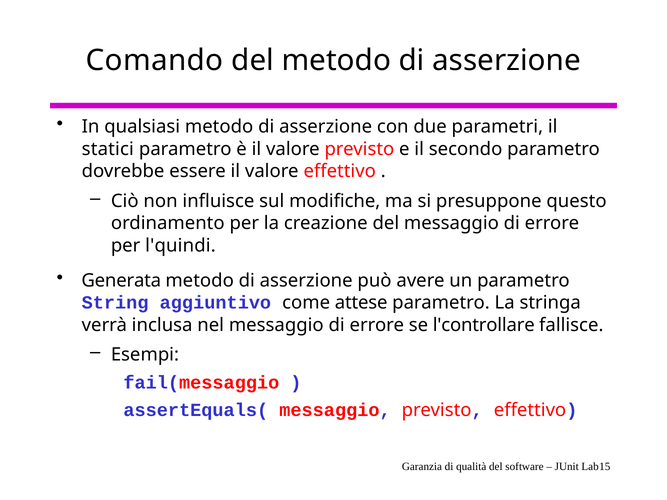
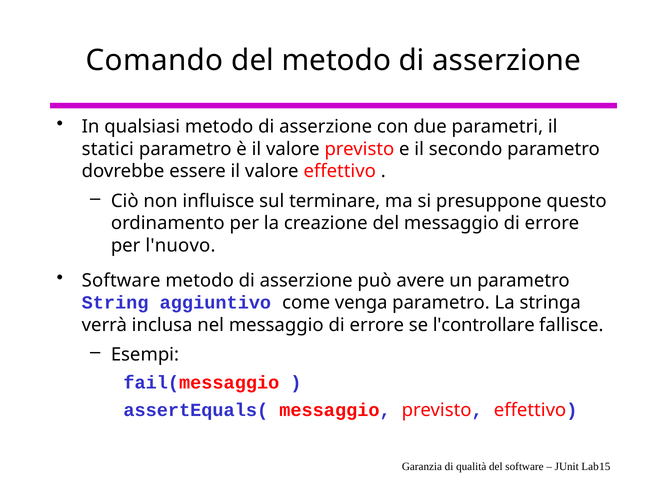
modifiche: modifiche -> terminare
l'quindi: l'quindi -> l'nuovo
Generata at (121, 281): Generata -> Software
attese: attese -> venga
